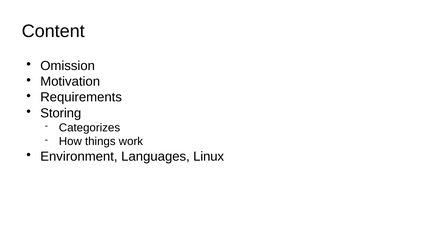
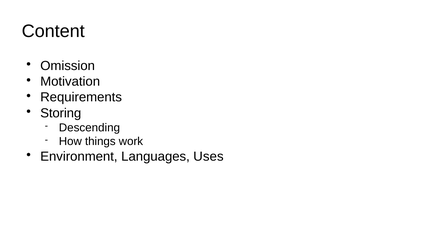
Categorizes: Categorizes -> Descending
Linux: Linux -> Uses
